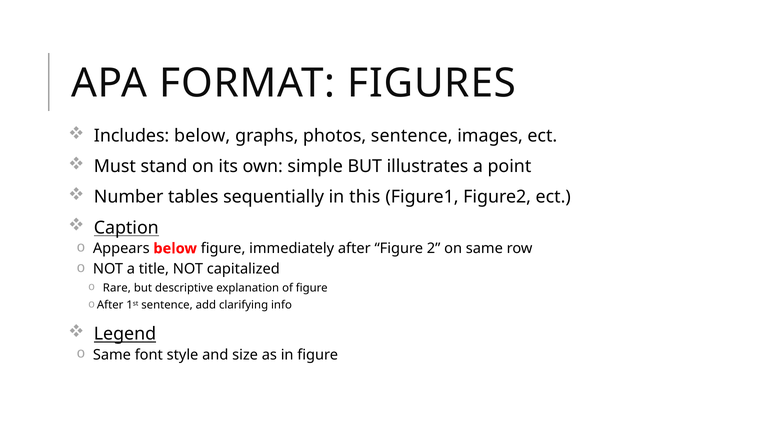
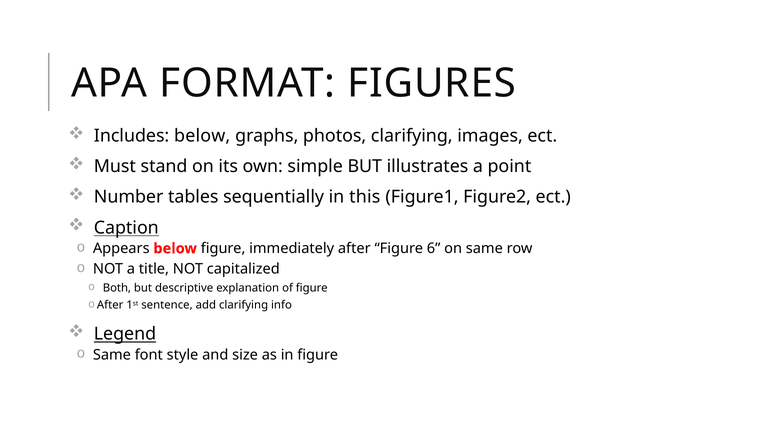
photos sentence: sentence -> clarifying
2: 2 -> 6
Rare: Rare -> Both
